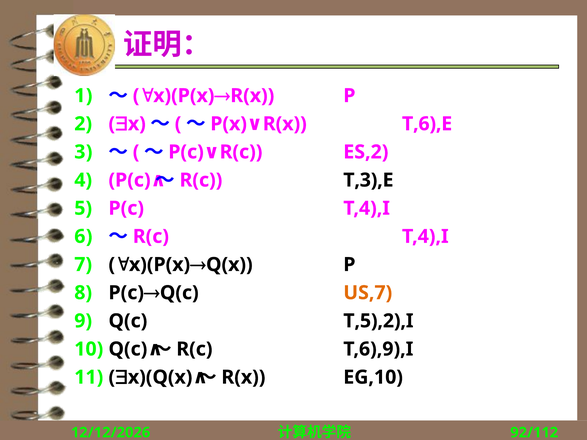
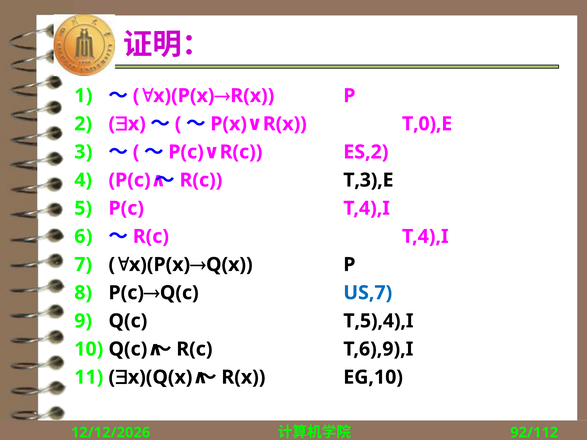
T,6),E: T,6),E -> T,0),E
US,7 colour: orange -> blue
T,5),2),I: T,5),2),I -> T,5),4),I
